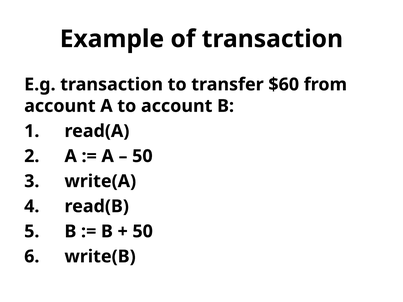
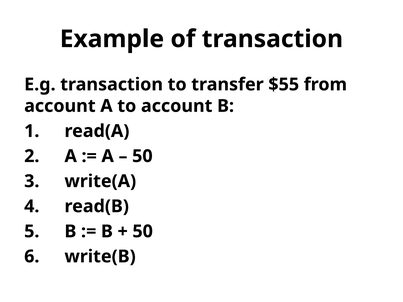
$60: $60 -> $55
